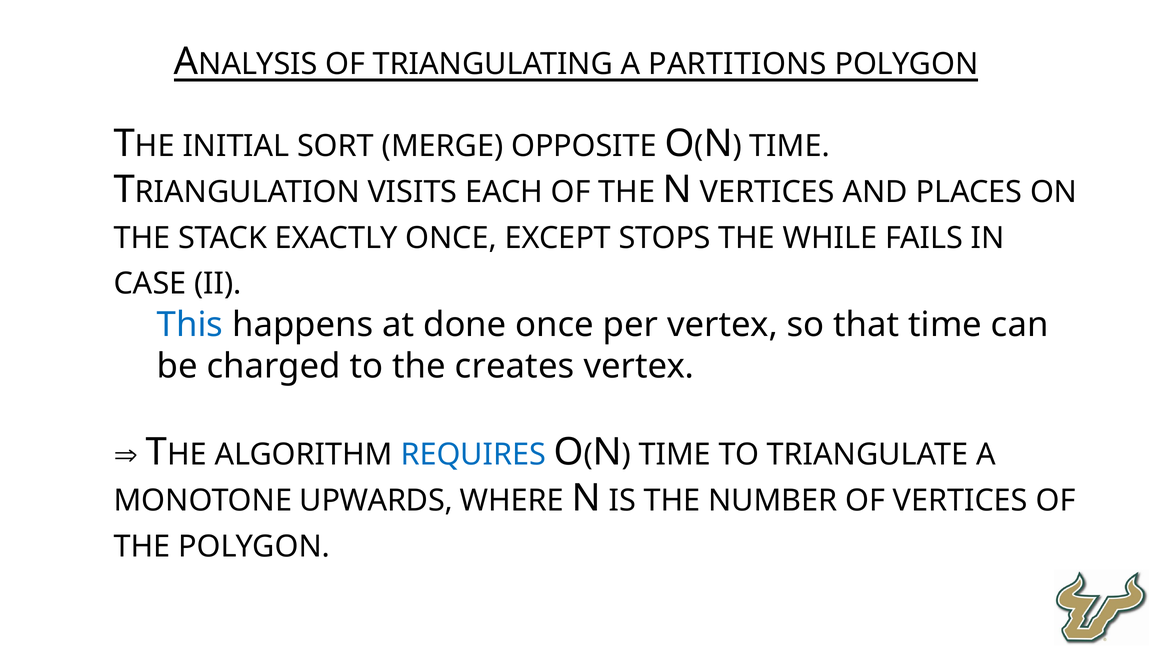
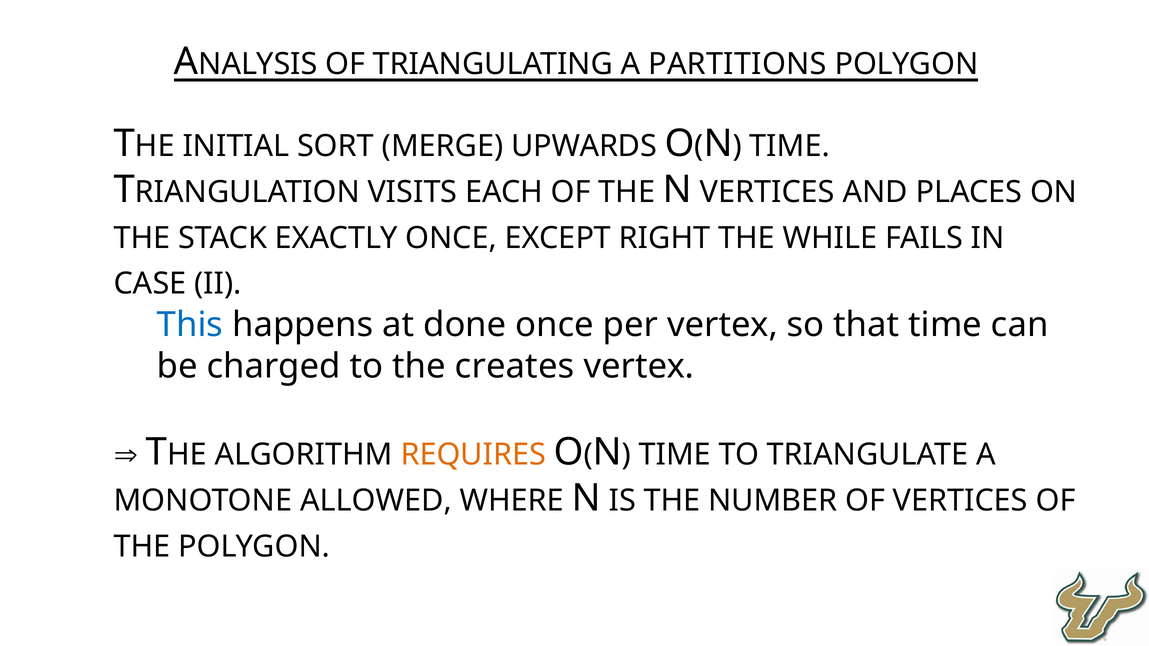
OPPOSITE: OPPOSITE -> UPWARDS
STOPS: STOPS -> RIGHT
REQUIRES colour: blue -> orange
UPWARDS: UPWARDS -> ALLOWED
